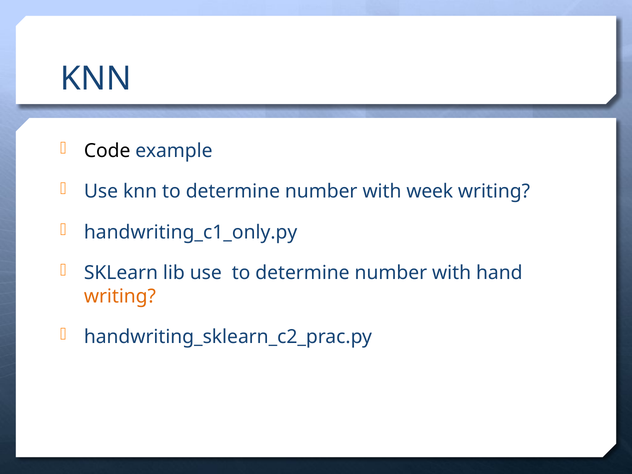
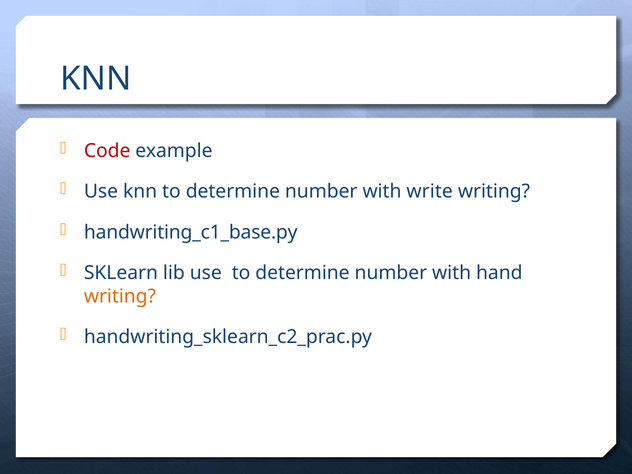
Code colour: black -> red
week: week -> write
handwriting_c1_only.py: handwriting_c1_only.py -> handwriting_c1_base.py
